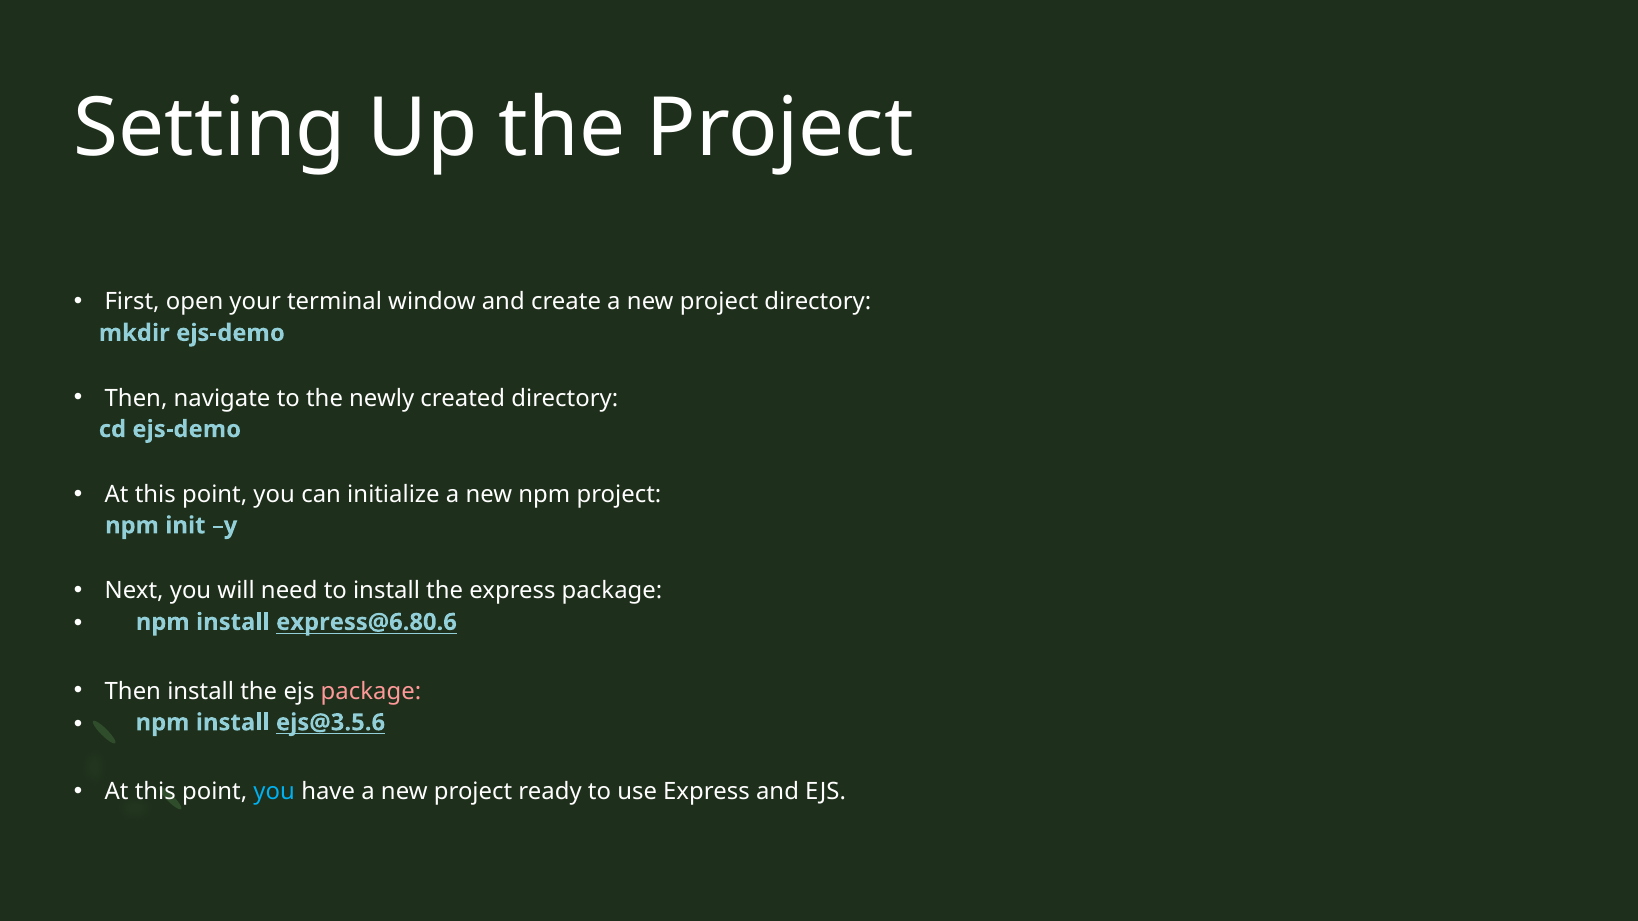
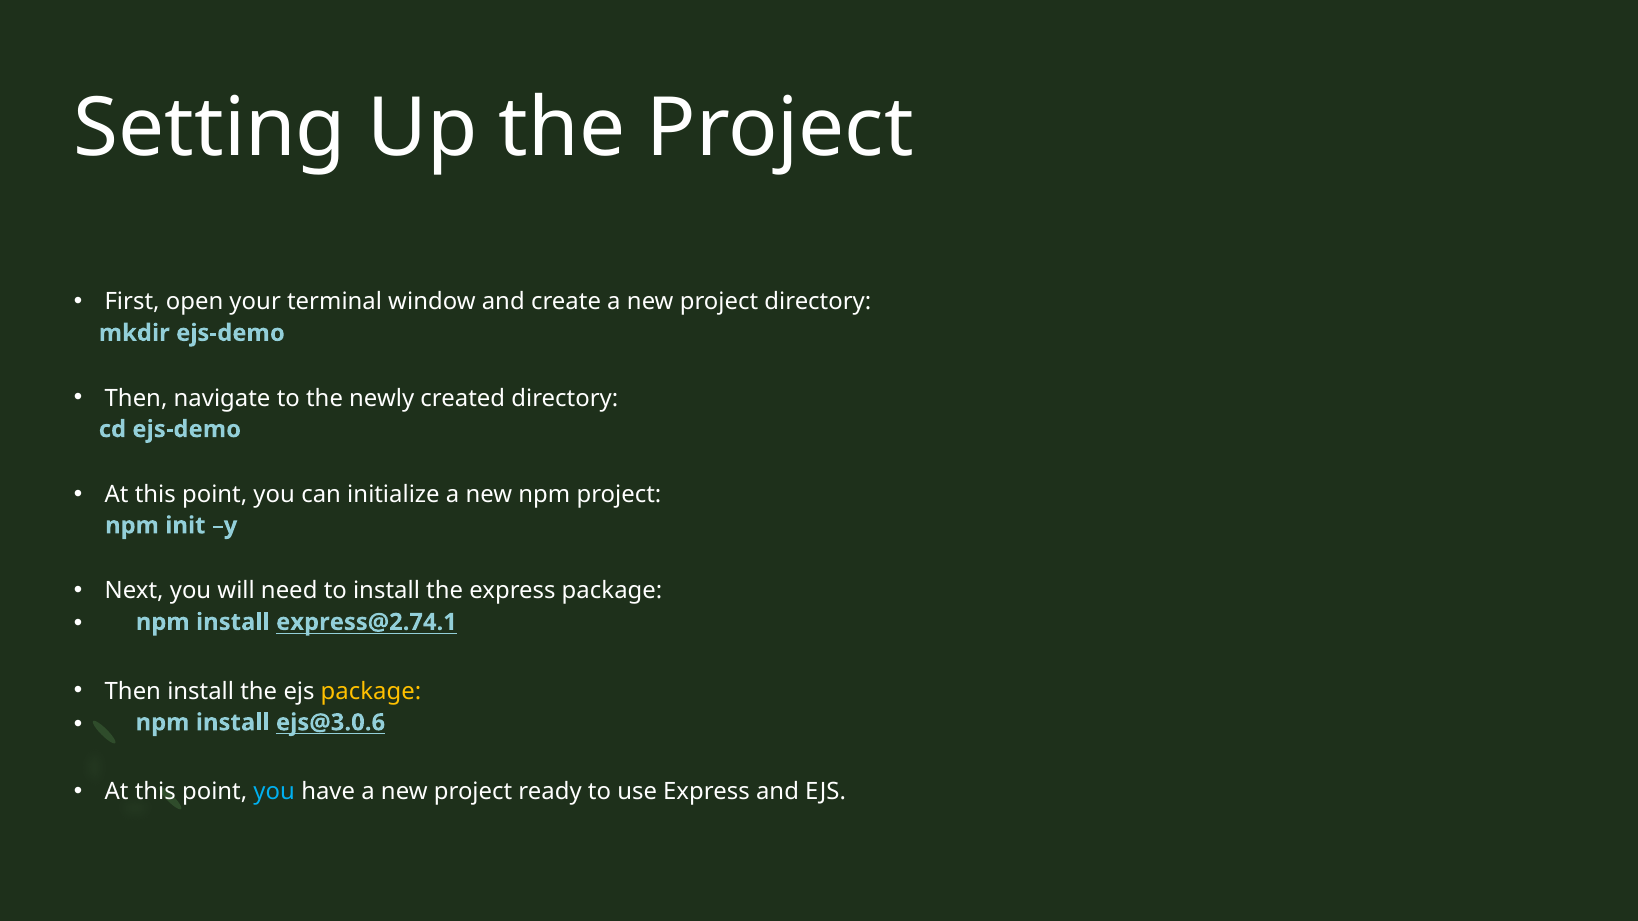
express@6.80.6: express@6.80.6 -> express@2.74.1
package at (371, 692) colour: pink -> yellow
ejs@3.5.6: ejs@3.5.6 -> ejs@3.0.6
